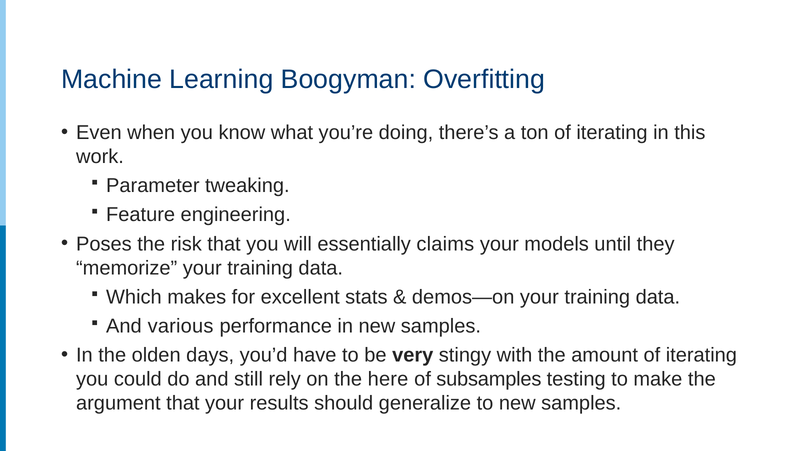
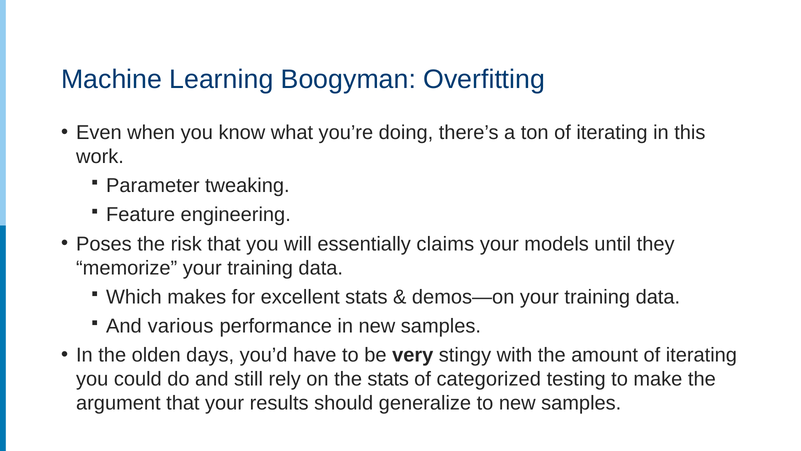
the here: here -> stats
subsamples: subsamples -> categorized
